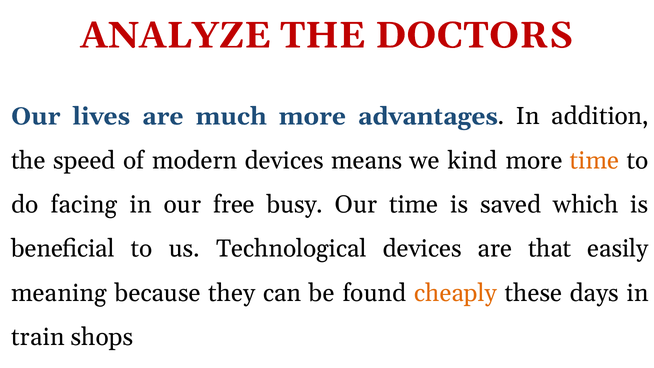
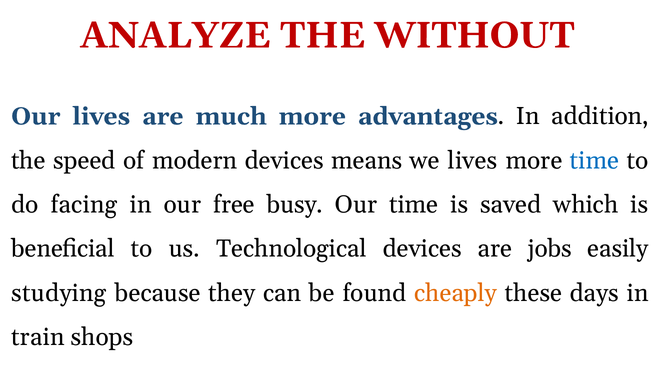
DOCTORS: DOCTORS -> WITHOUT
we kind: kind -> lives
time at (595, 160) colour: orange -> blue
that: that -> jobs
meaning: meaning -> studying
